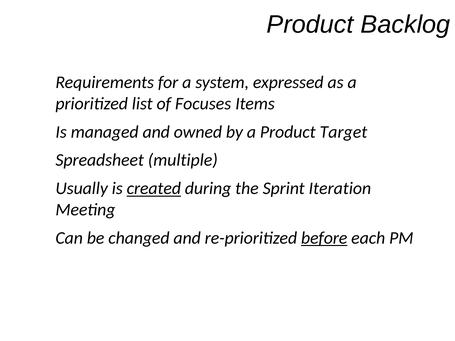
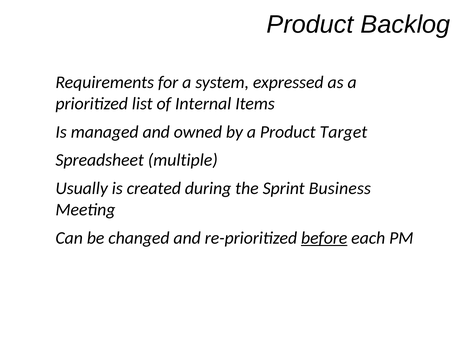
Focuses: Focuses -> Internal
created underline: present -> none
Iteration: Iteration -> Business
